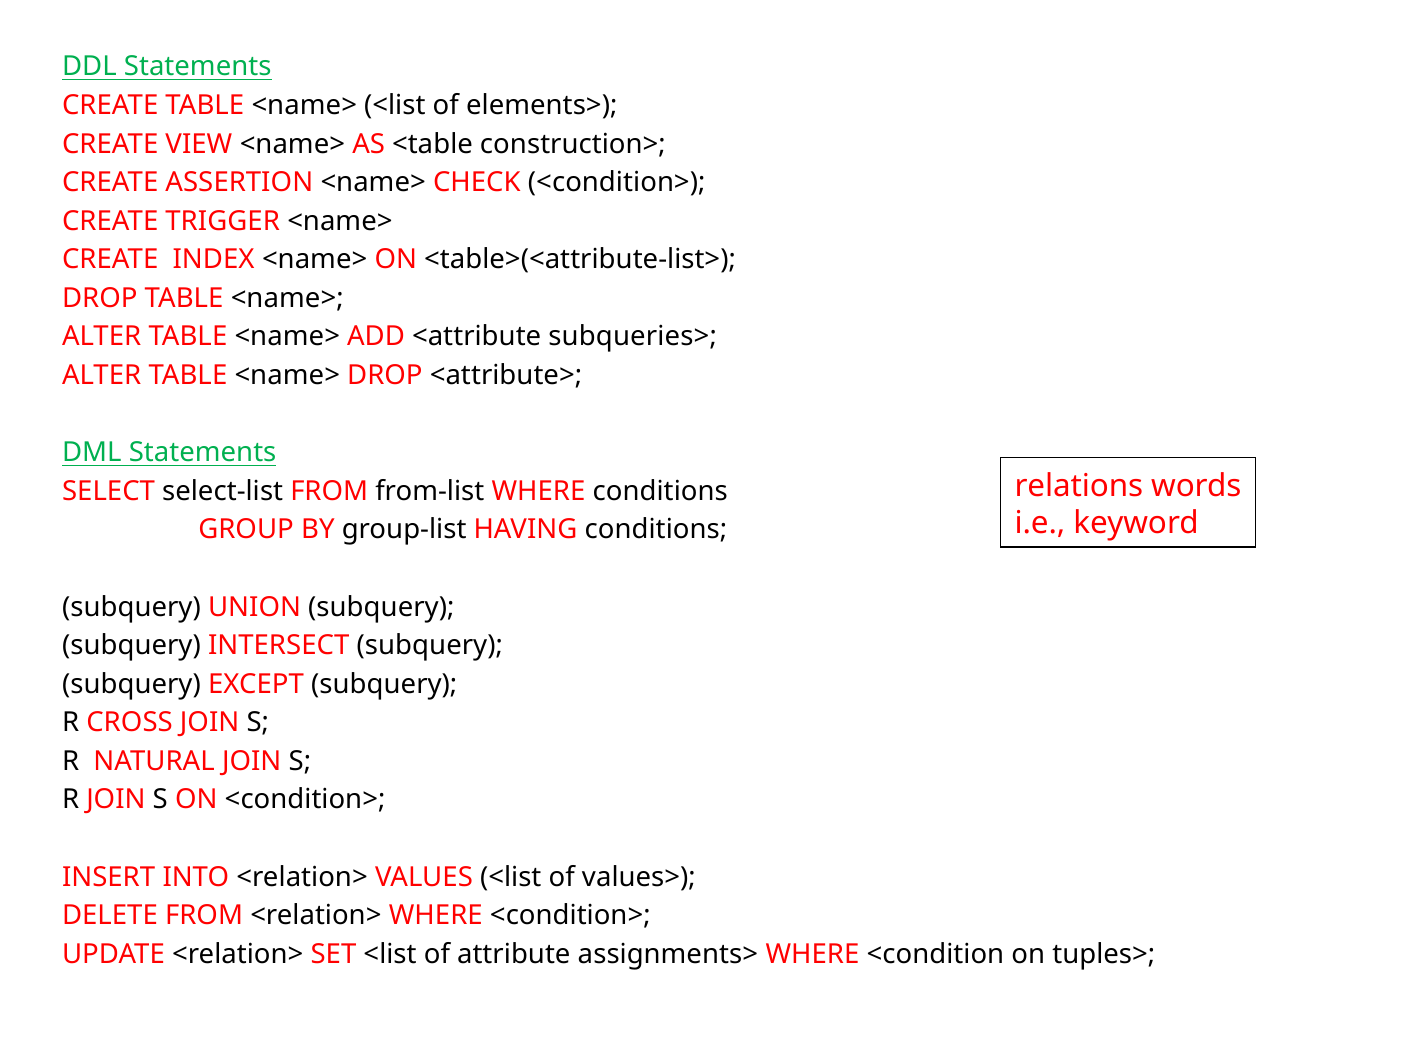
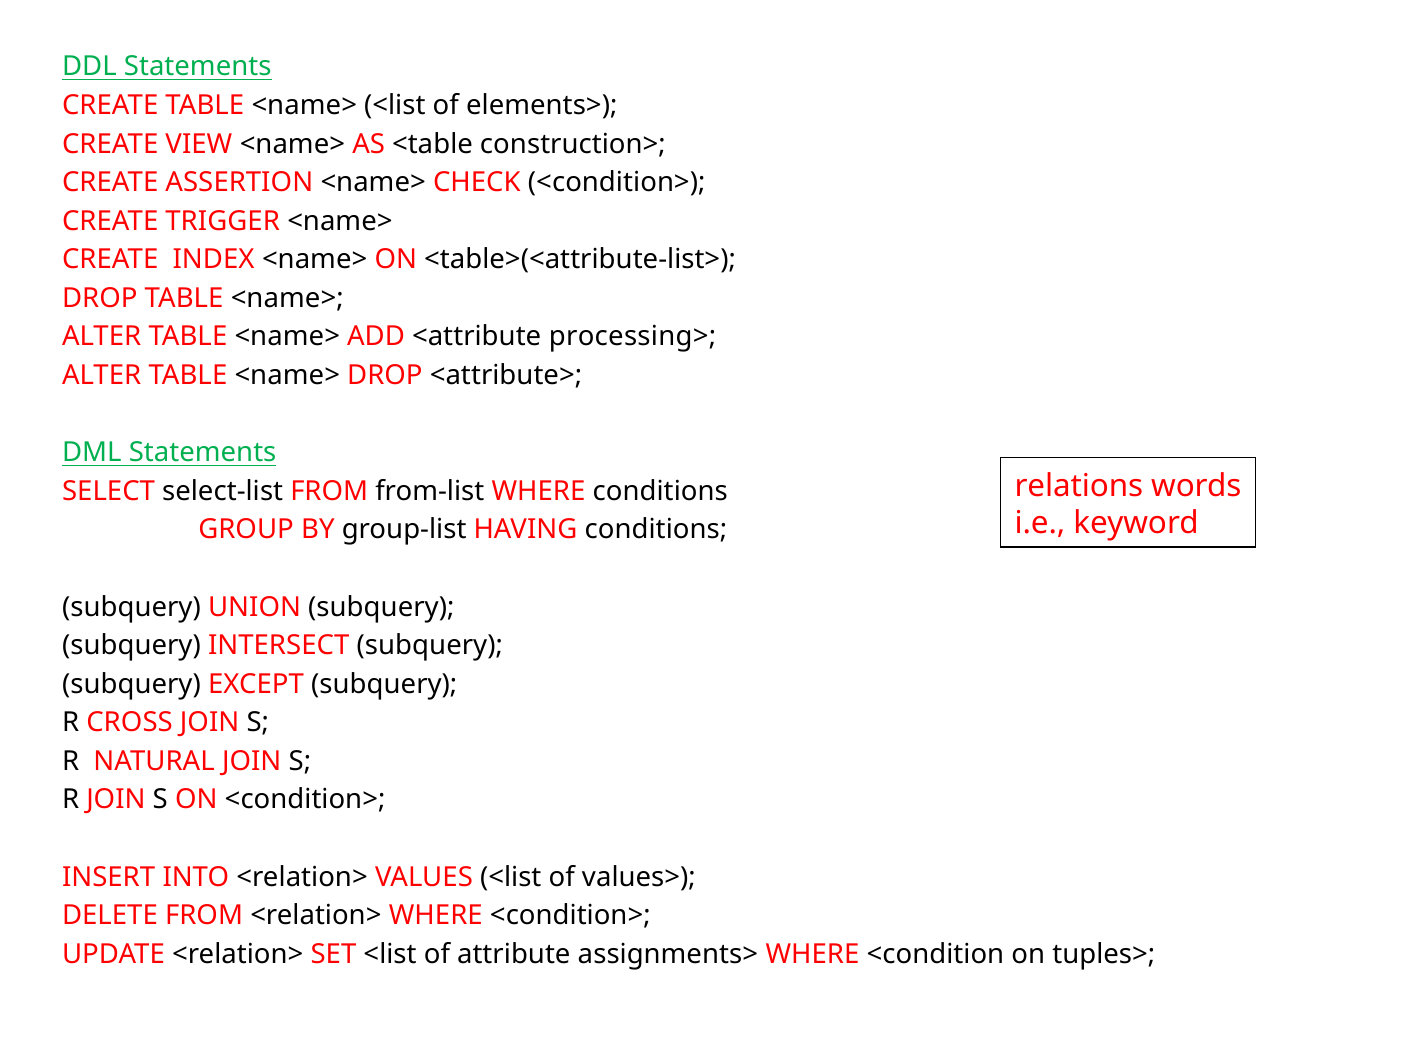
subqueries>: subqueries> -> processing>
